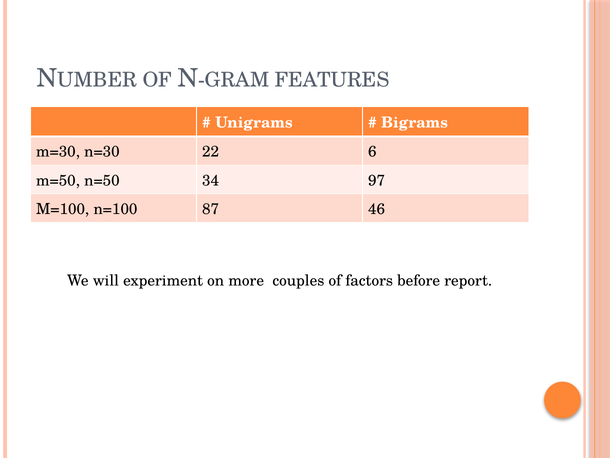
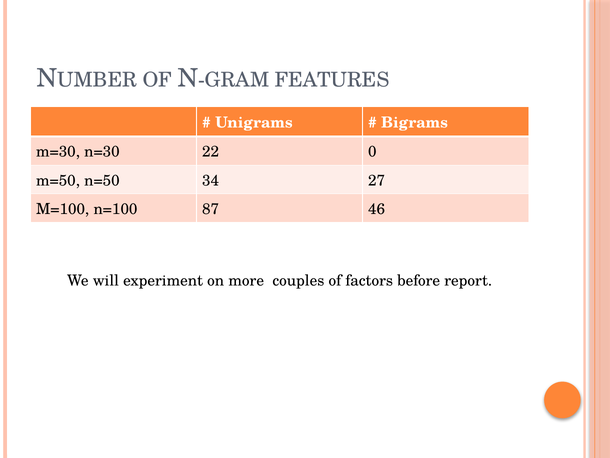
6: 6 -> 0
97: 97 -> 27
